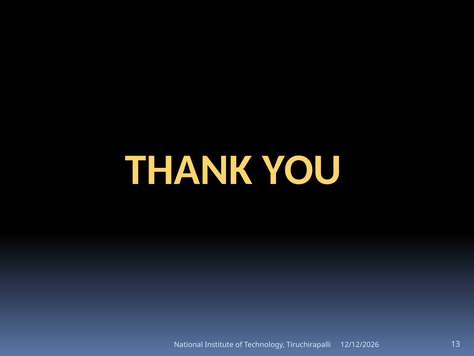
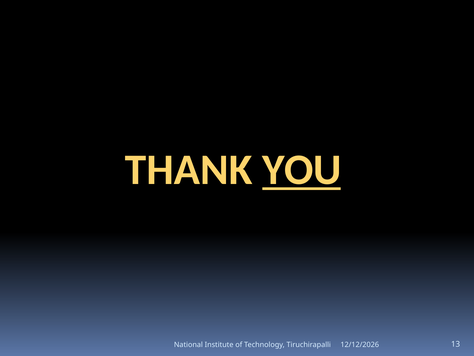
YOU underline: none -> present
